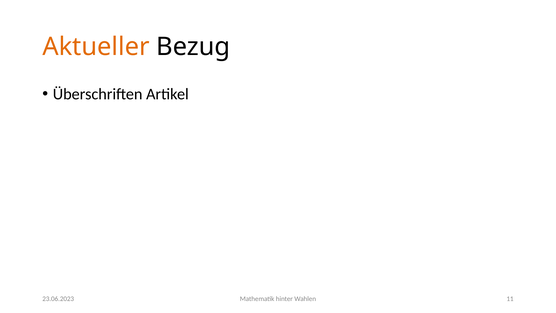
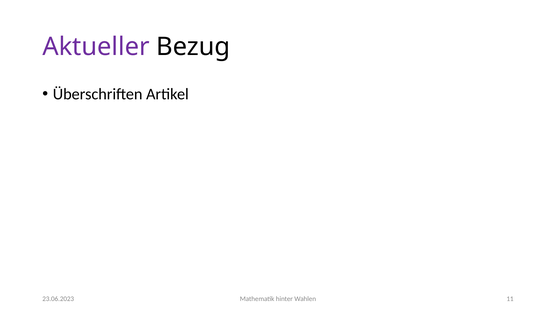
Aktueller colour: orange -> purple
